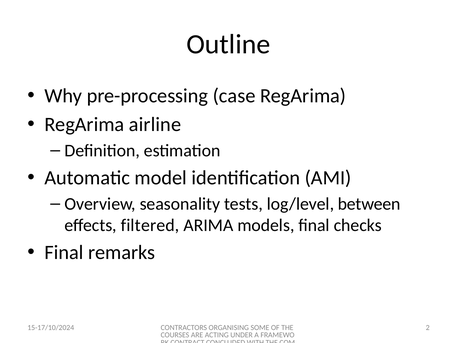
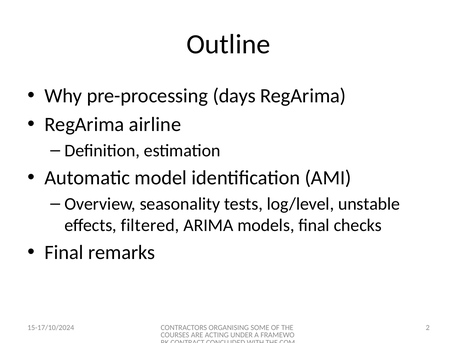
case: case -> days
between: between -> unstable
